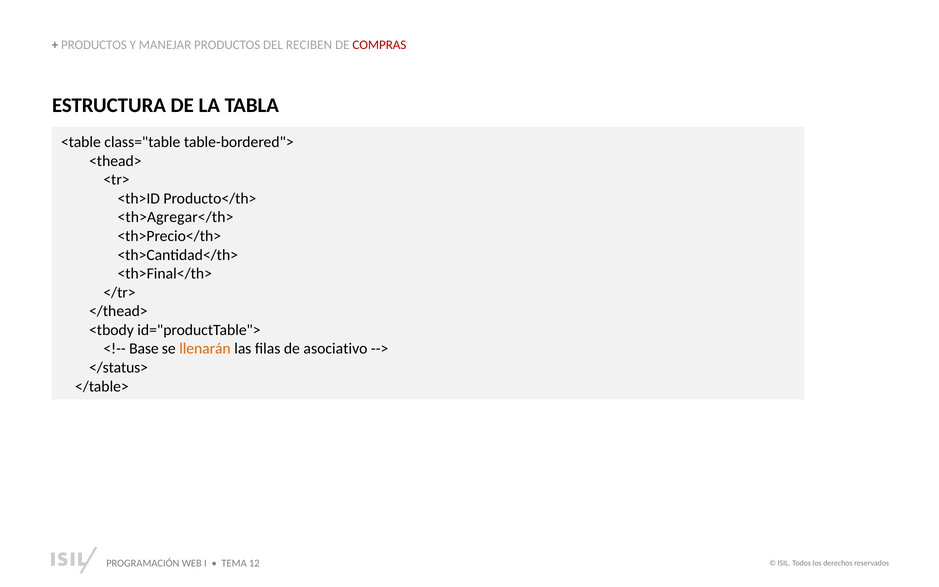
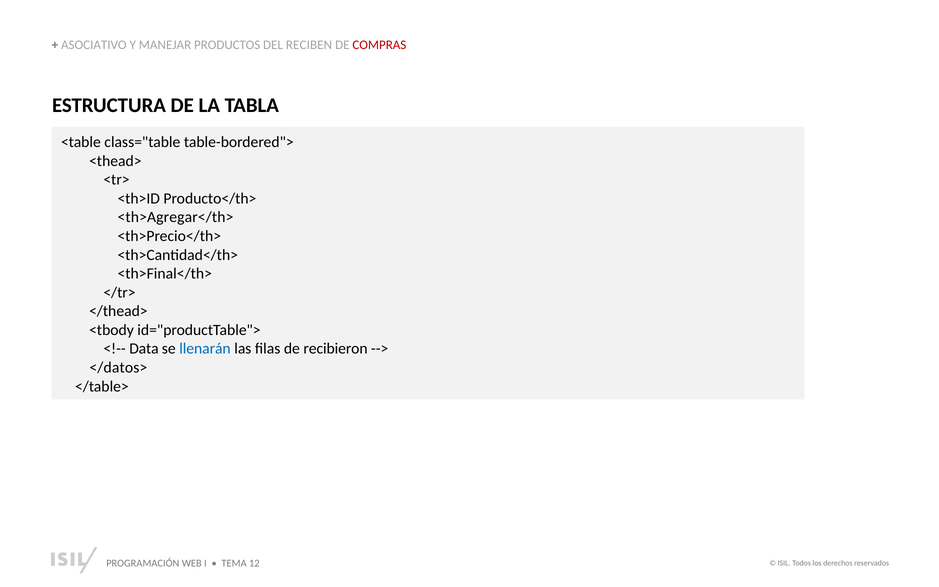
PRODUCTOS at (94, 45): PRODUCTOS -> ASOCIATIVO
Base: Base -> Data
llenarán colour: orange -> blue
asociativo: asociativo -> recibieron
</status>: </status> -> </datos>
